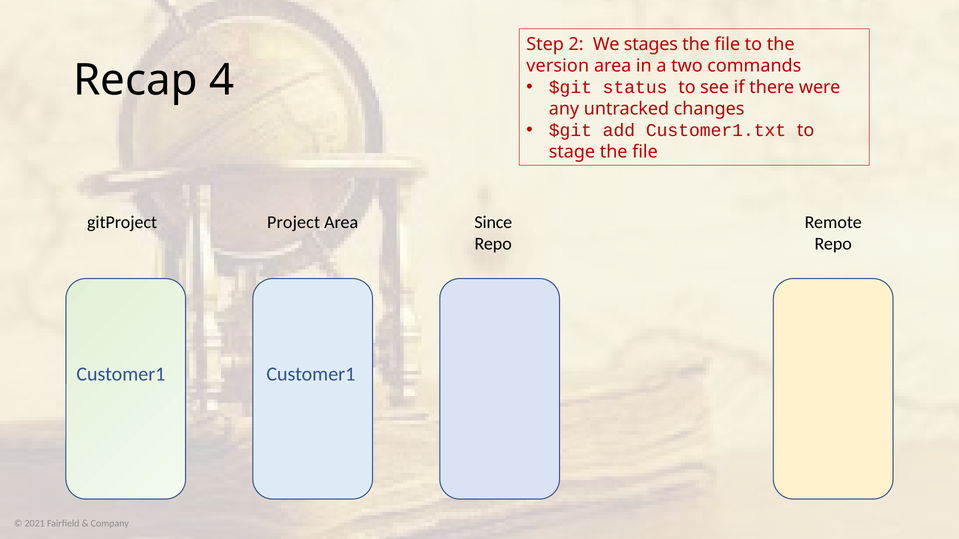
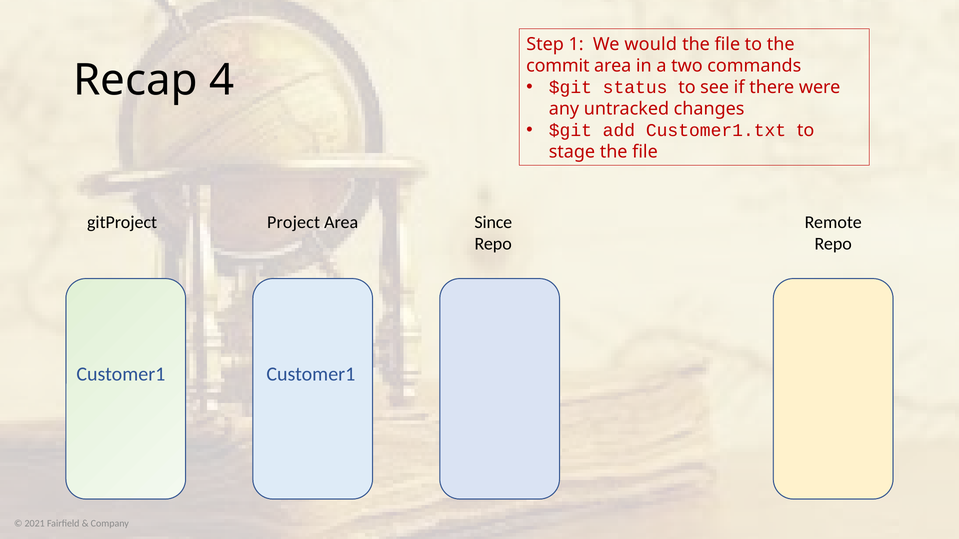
2: 2 -> 1
stages: stages -> would
version: version -> commit
